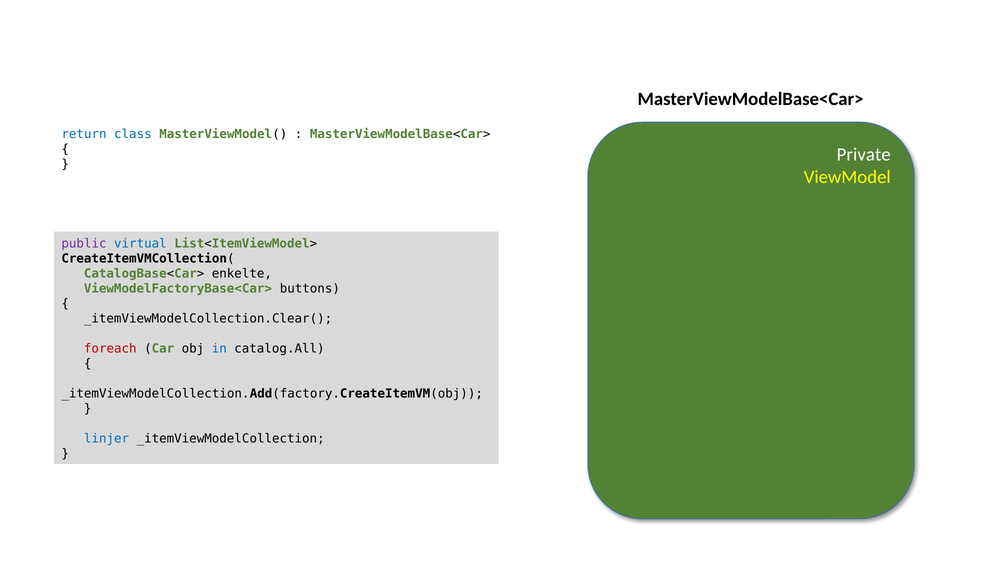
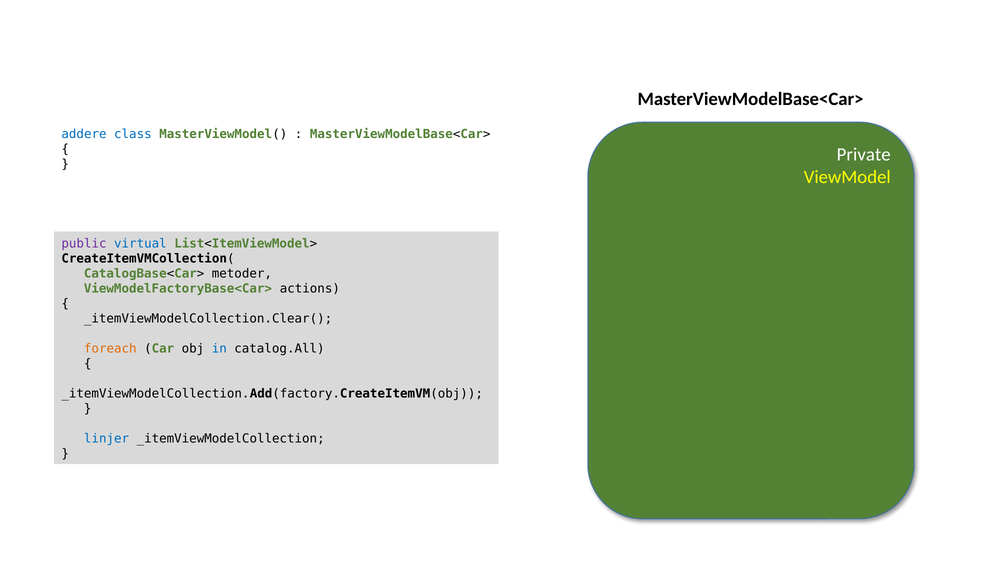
return: return -> addere
enkelte: enkelte -> metoder
buttons: buttons -> actions
foreach colour: red -> orange
